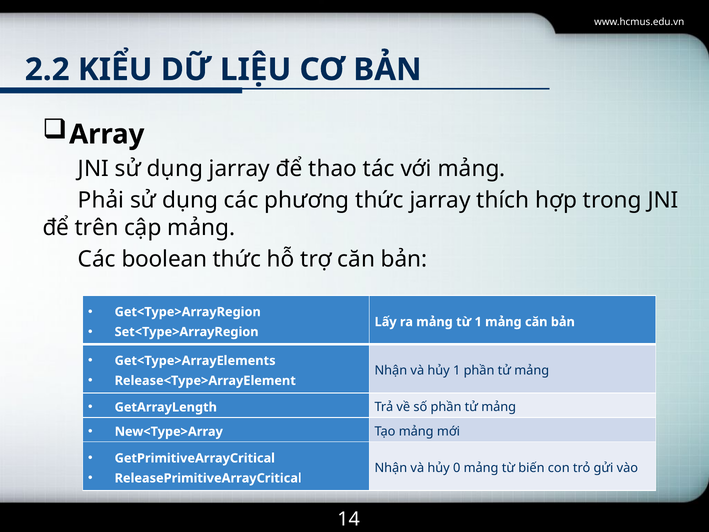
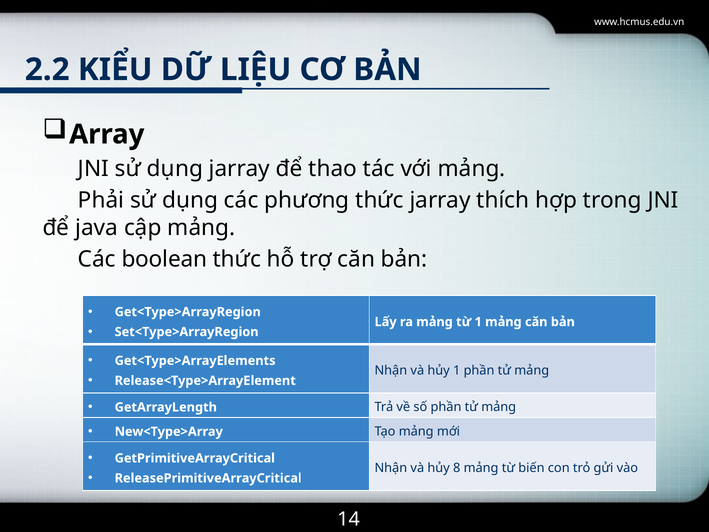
trên: trên -> java
0: 0 -> 8
